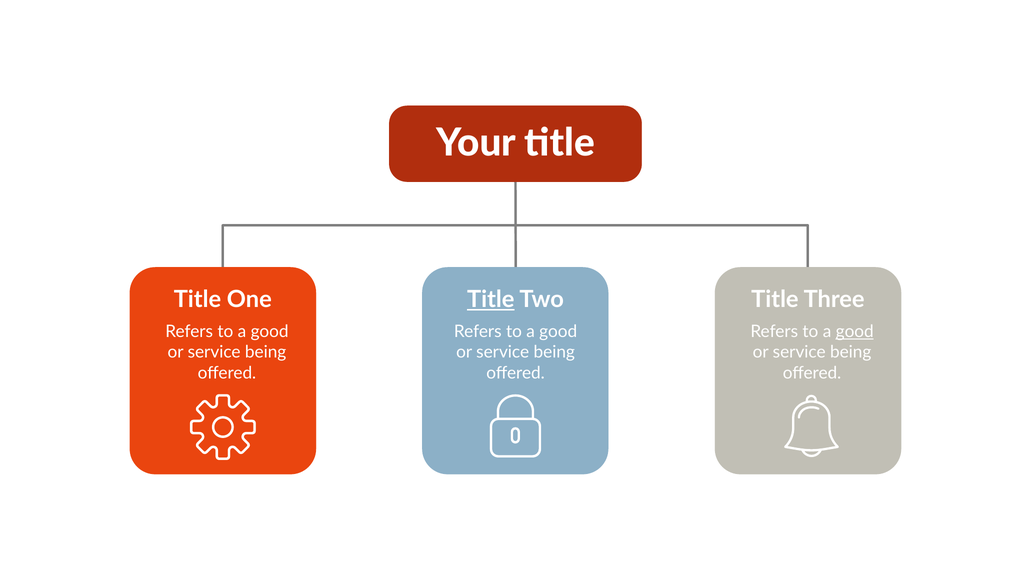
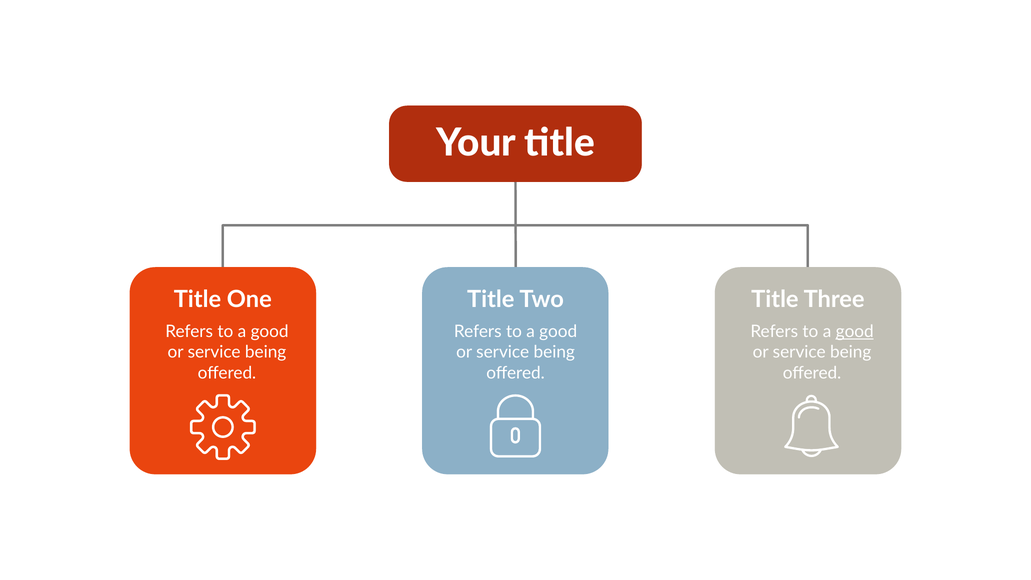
Title at (491, 300) underline: present -> none
